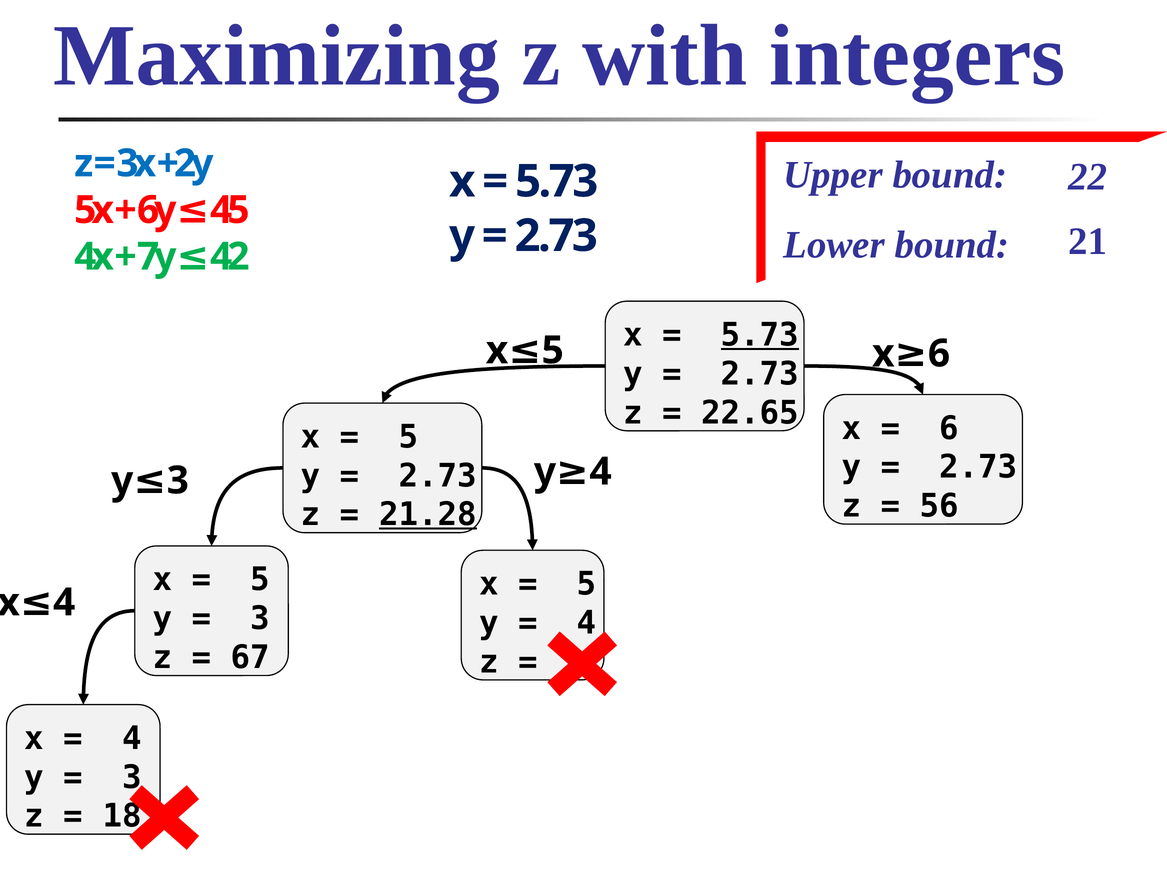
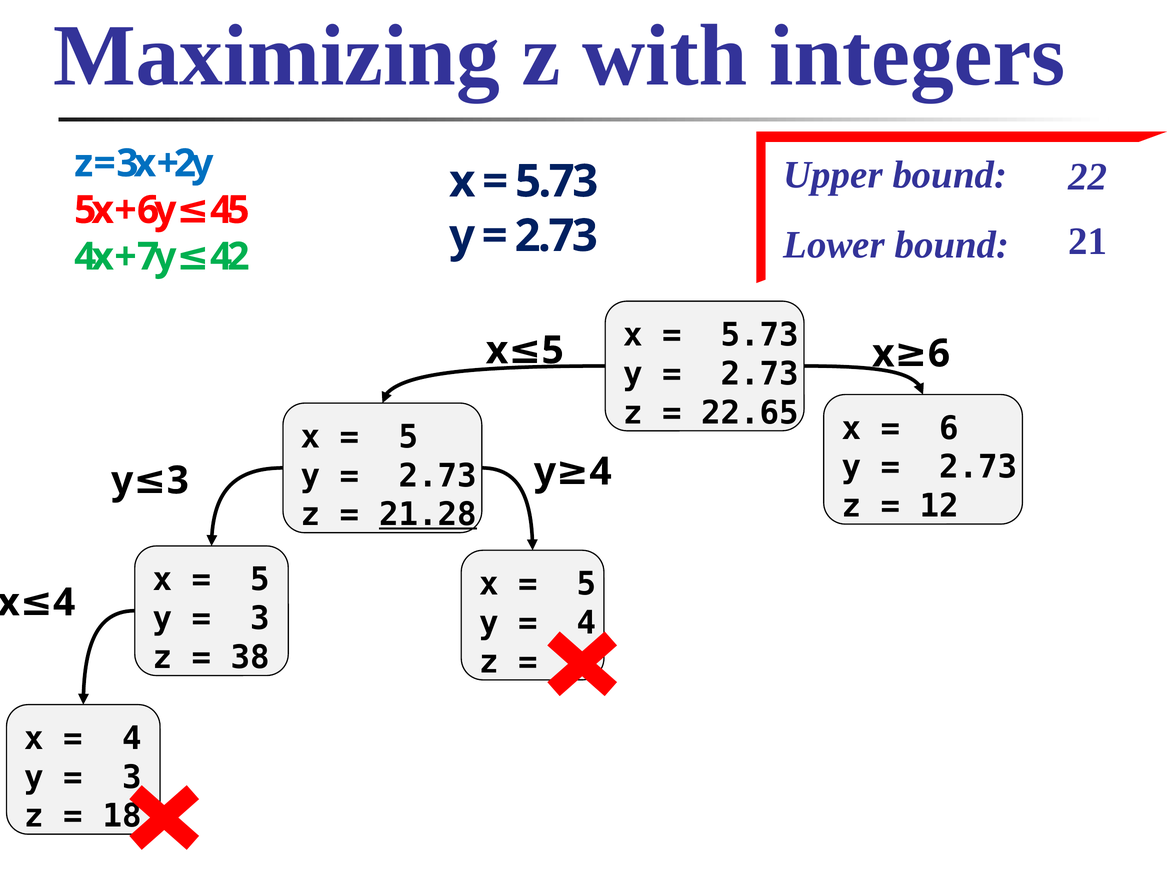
5.73 at (760, 335) underline: present -> none
56: 56 -> 12
67: 67 -> 38
